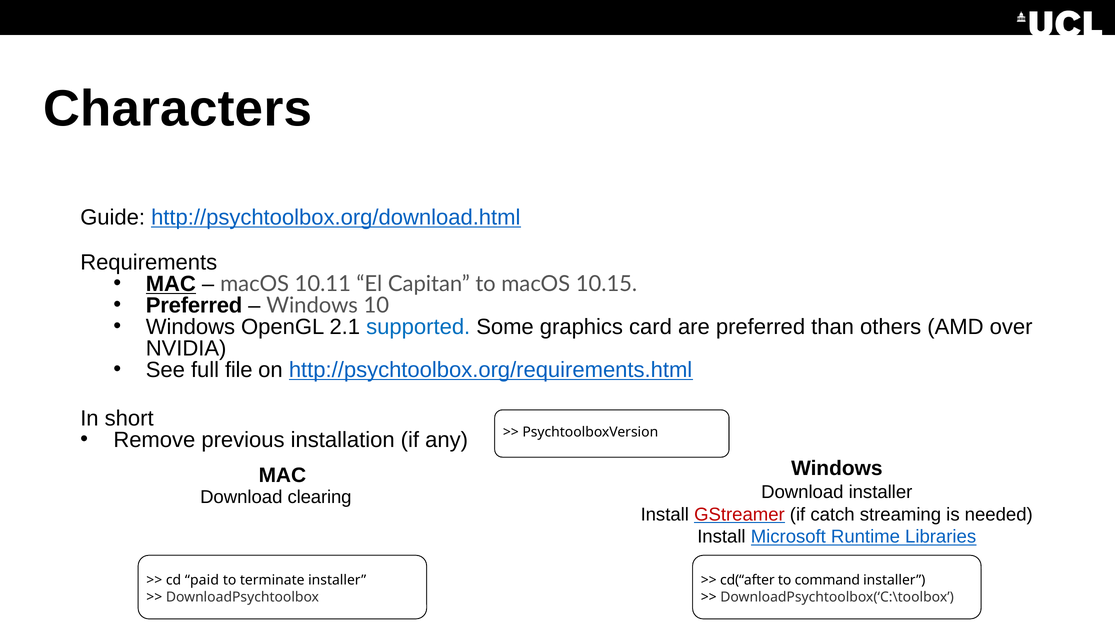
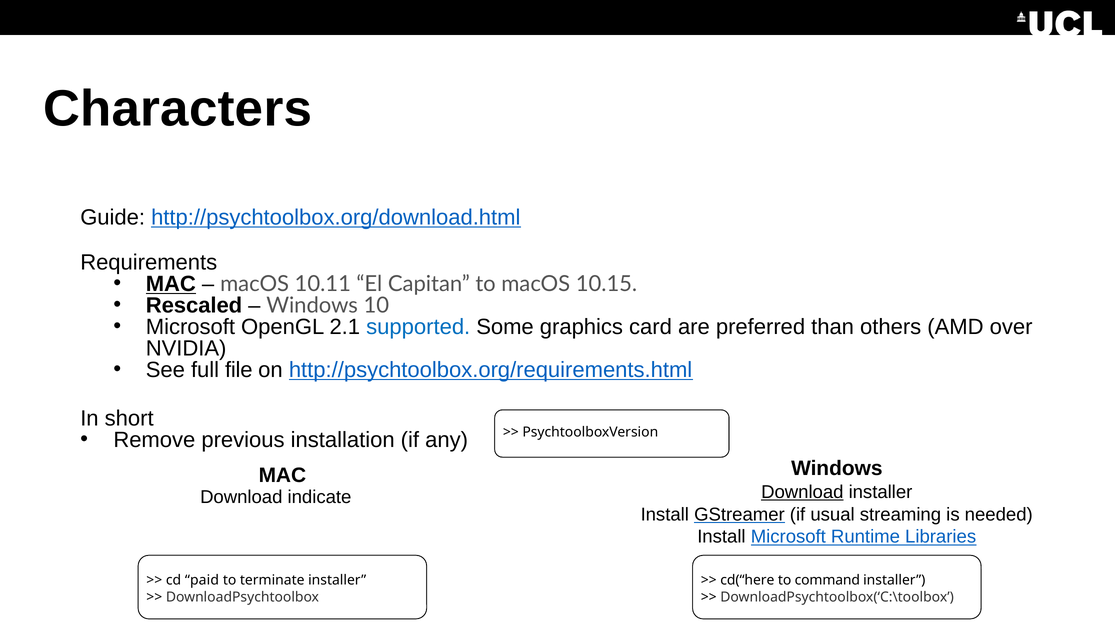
Preferred at (194, 306): Preferred -> Rescaled
Windows at (190, 327): Windows -> Microsoft
Download at (802, 492) underline: none -> present
clearing: clearing -> indicate
GStreamer colour: red -> black
catch: catch -> usual
cd(“after: cd(“after -> cd(“here
